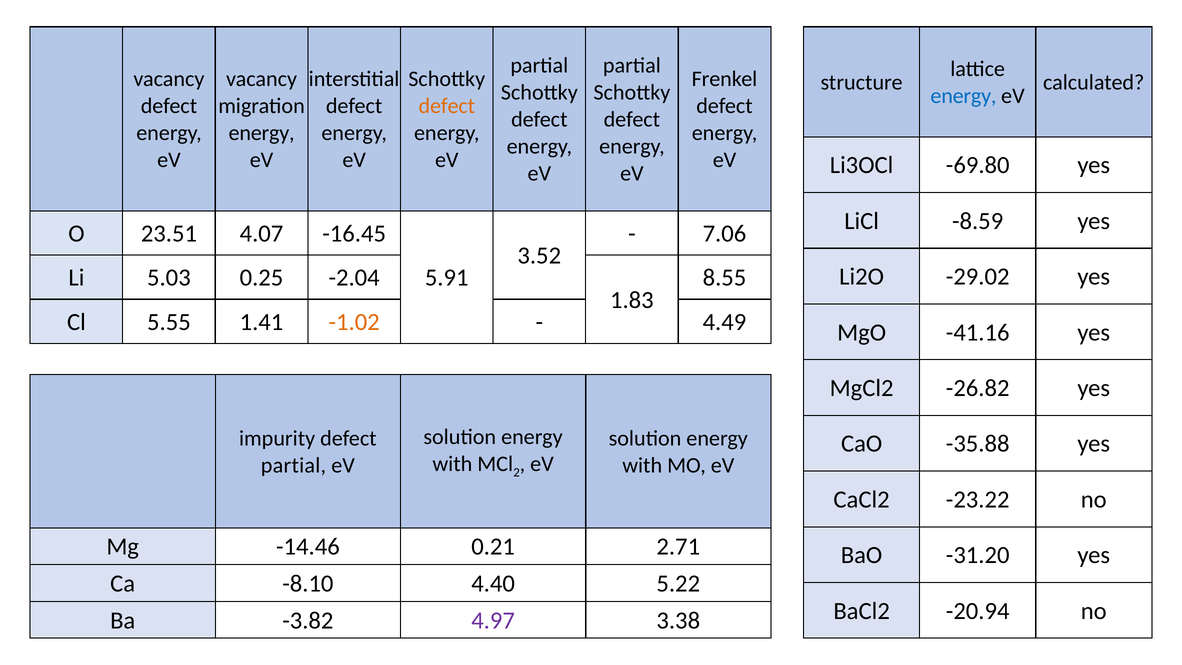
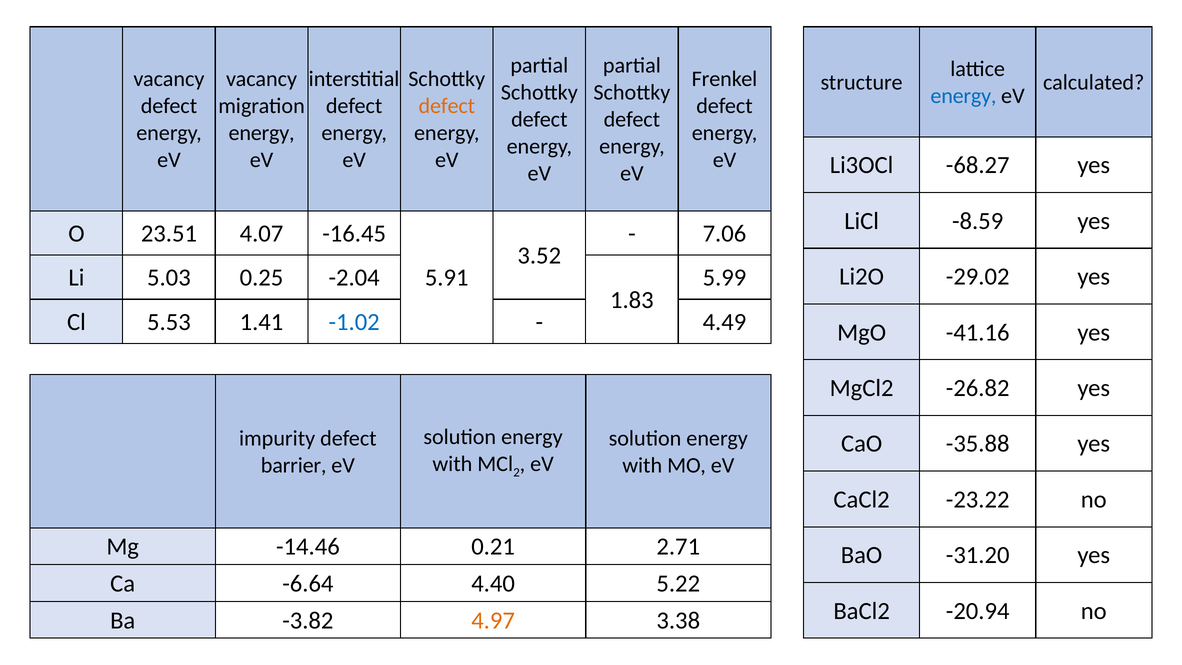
-69.80: -69.80 -> -68.27
8.55: 8.55 -> 5.99
5.55: 5.55 -> 5.53
-1.02 colour: orange -> blue
partial at (293, 465): partial -> barrier
-8.10: -8.10 -> -6.64
4.97 colour: purple -> orange
